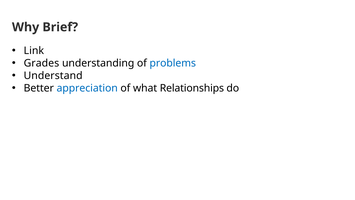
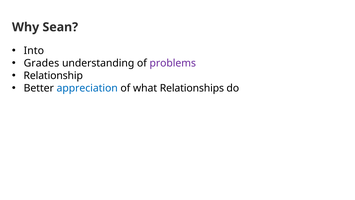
Brief: Brief -> Sean
Link: Link -> Into
problems colour: blue -> purple
Understand: Understand -> Relationship
